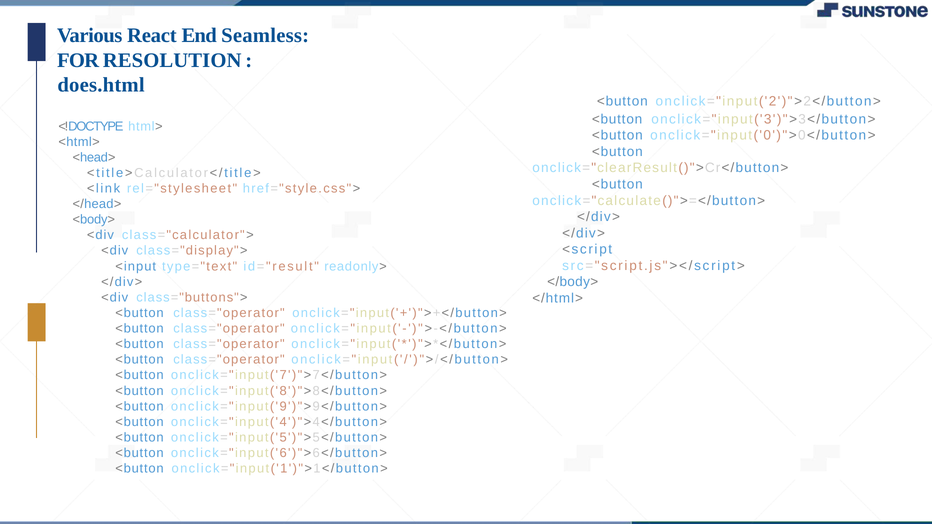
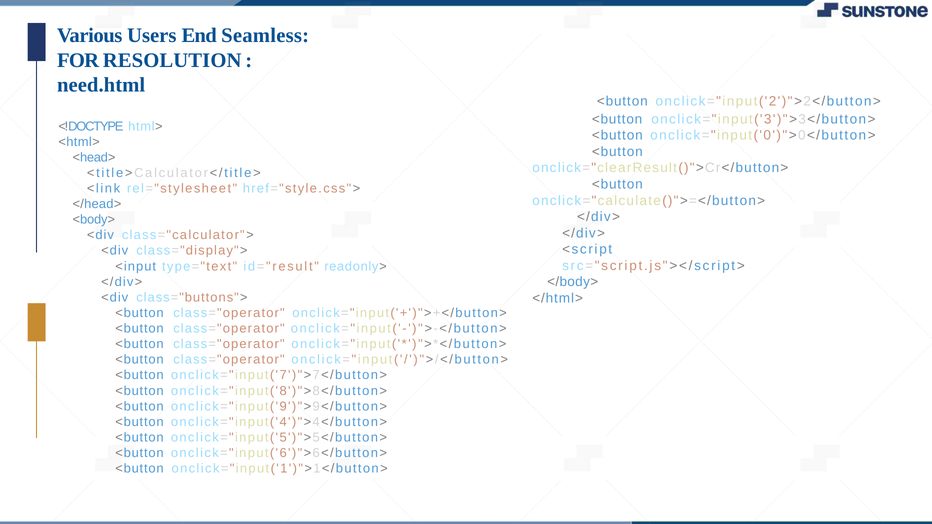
React: React -> Users
does.html: does.html -> need.html
